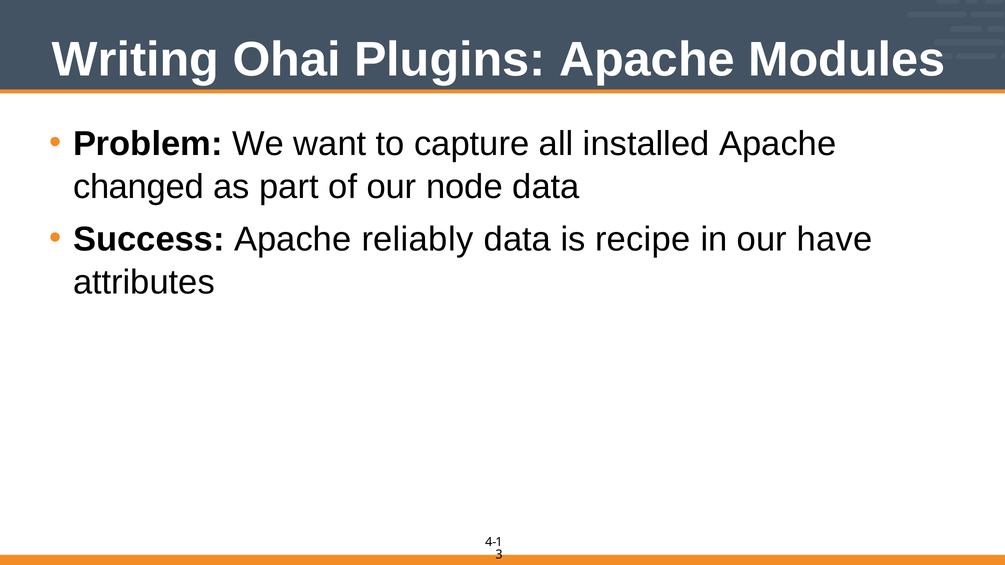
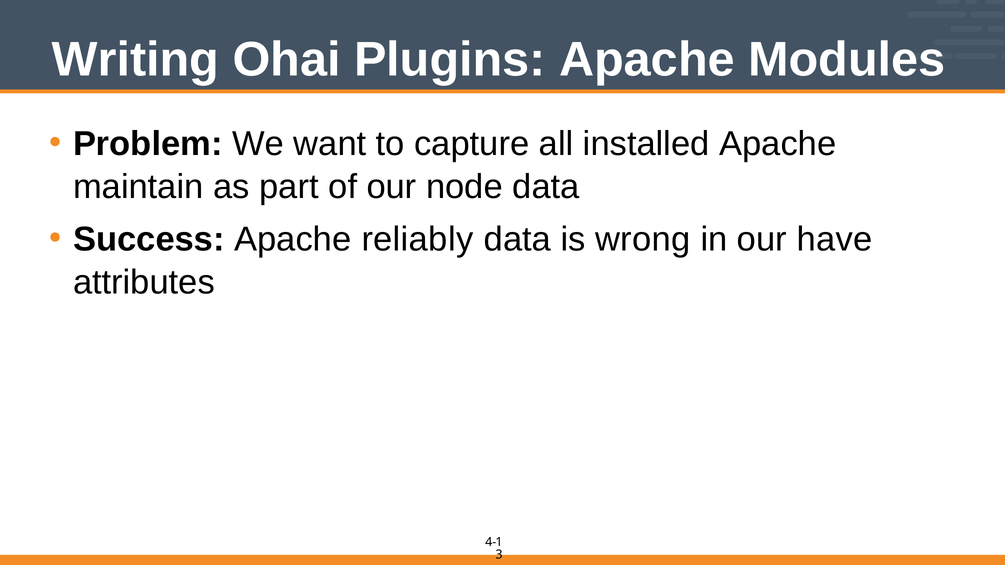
changed: changed -> maintain
recipe: recipe -> wrong
